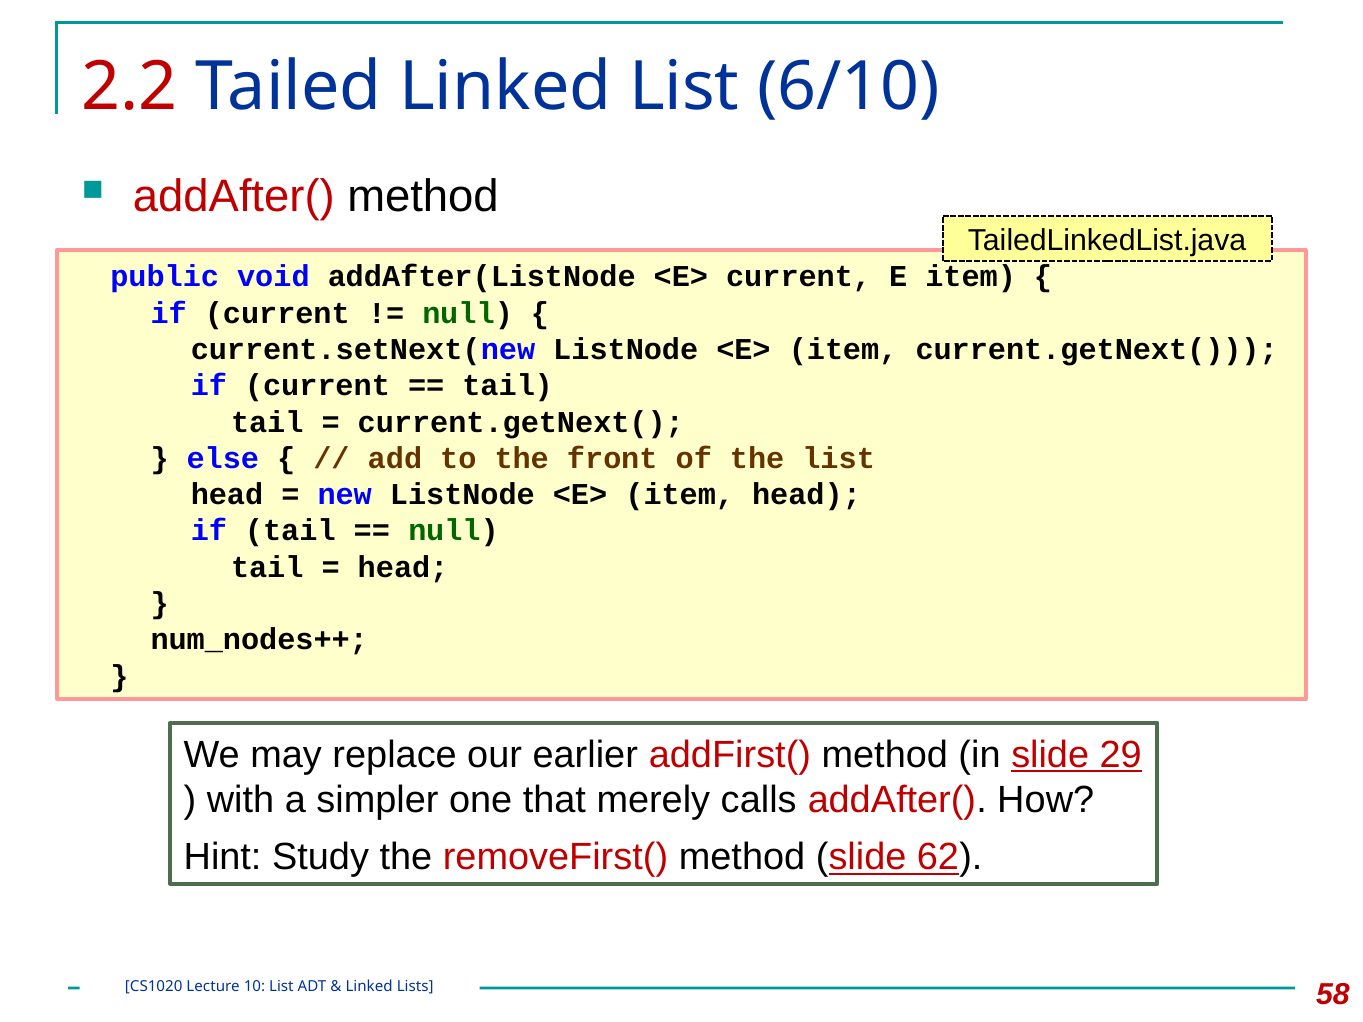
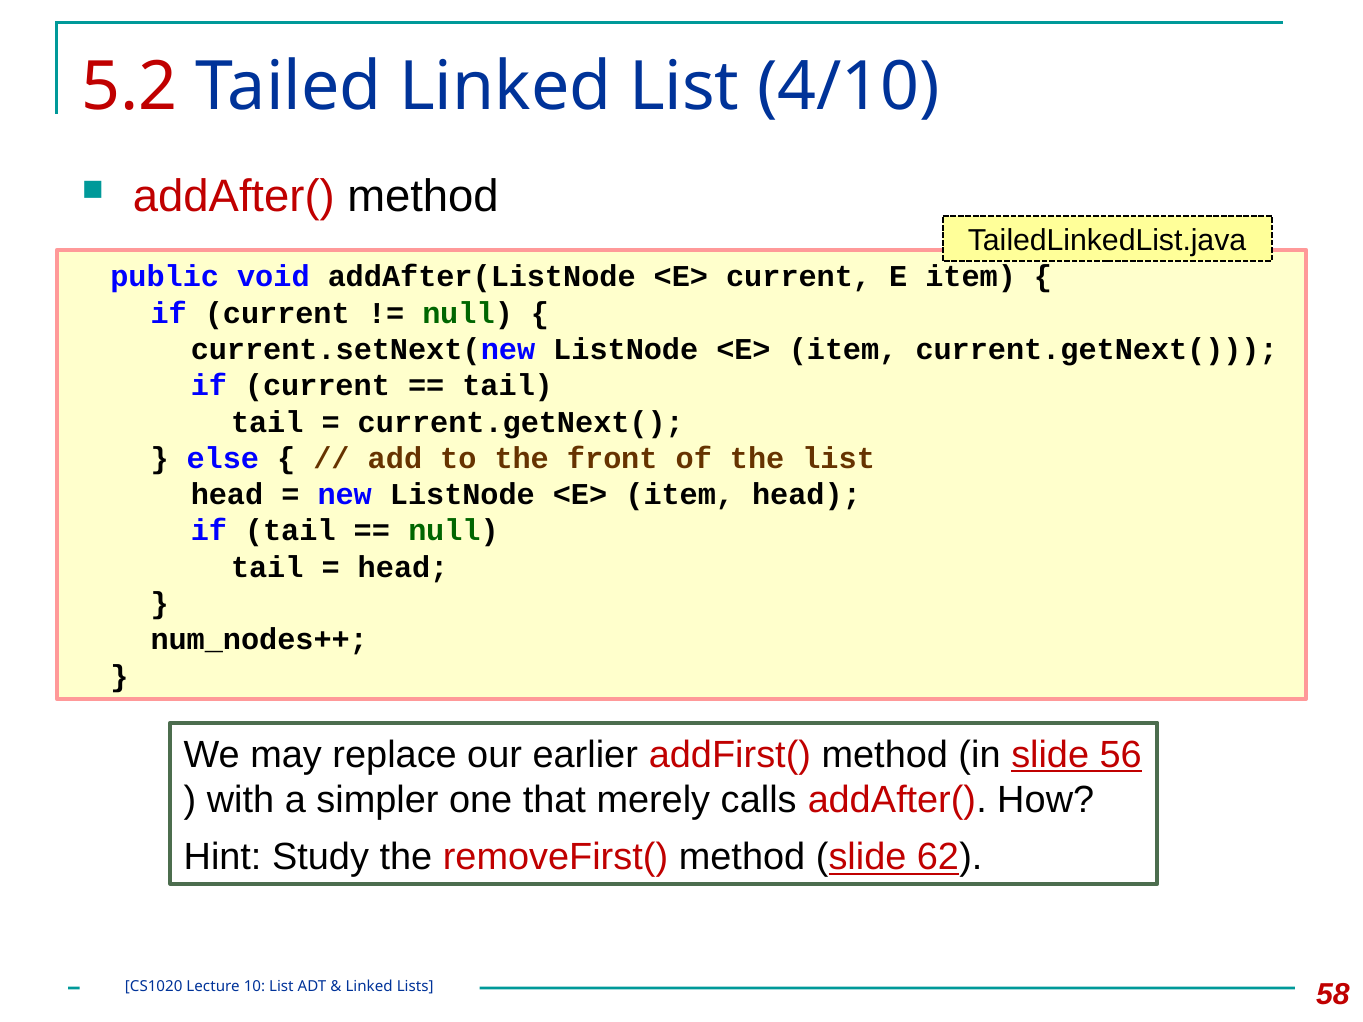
2.2: 2.2 -> 5.2
6/10: 6/10 -> 4/10
29: 29 -> 56
